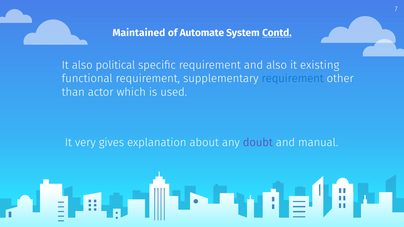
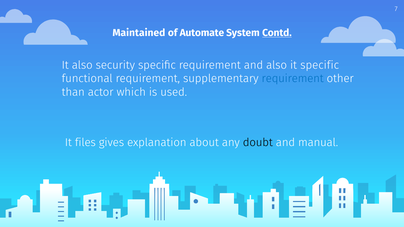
political: political -> security
it existing: existing -> specific
very: very -> files
doubt colour: purple -> black
